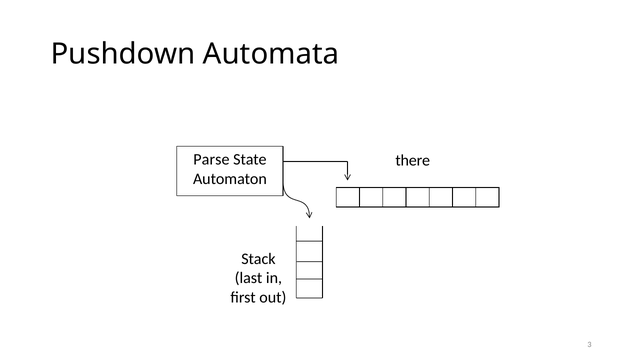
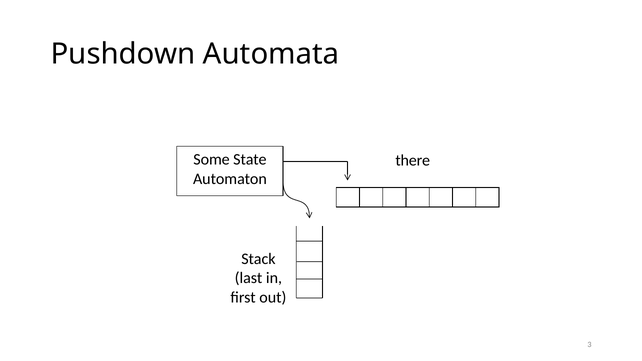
Parse: Parse -> Some
